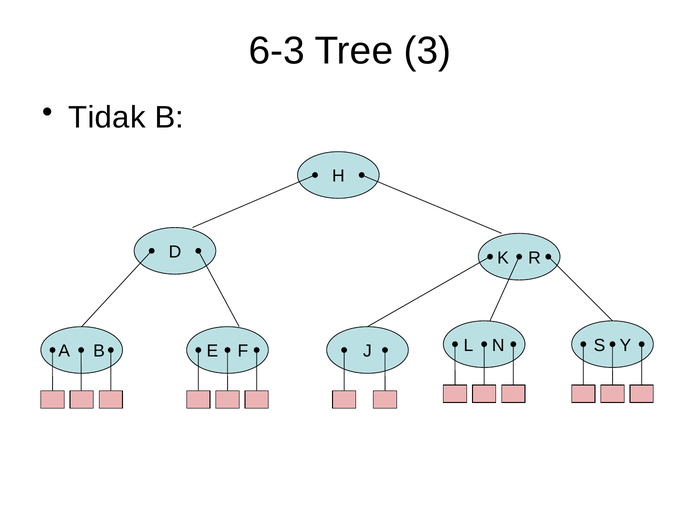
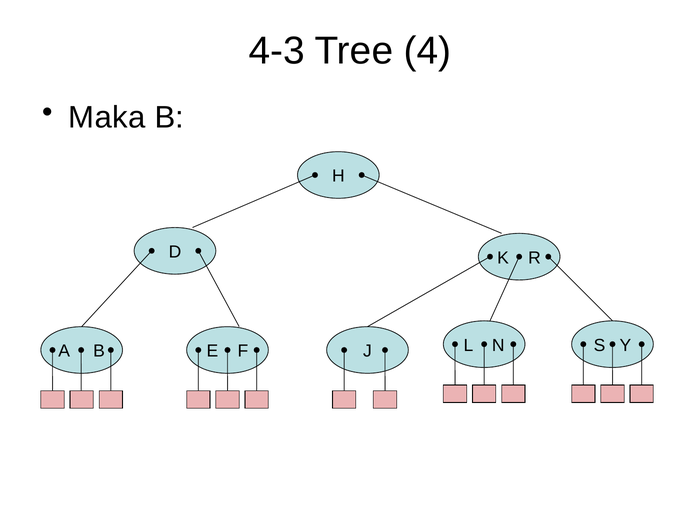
6-3: 6-3 -> 4-3
3: 3 -> 4
Tidak: Tidak -> Maka
